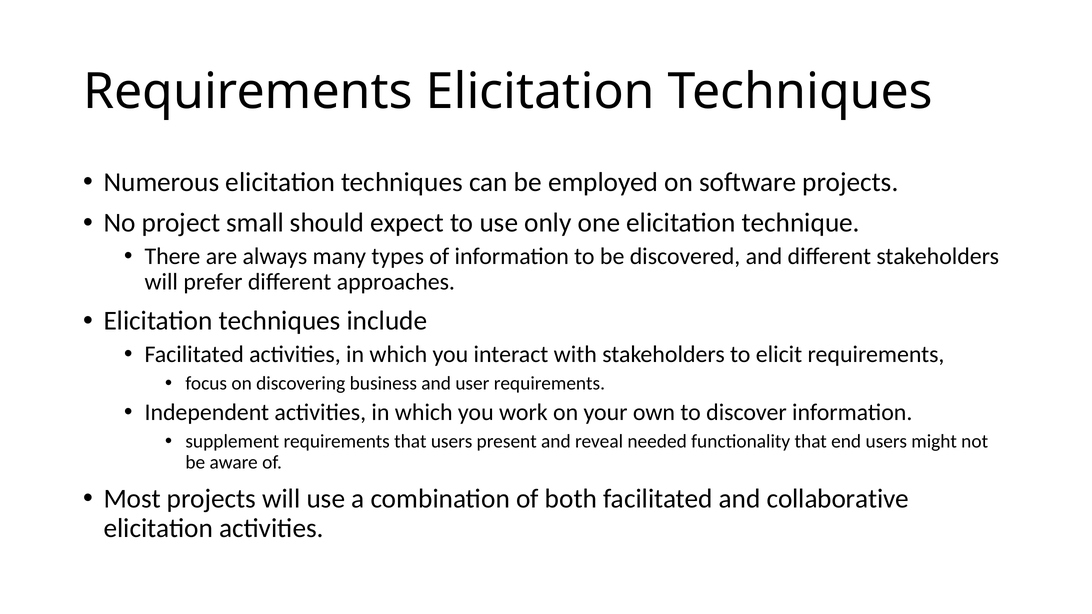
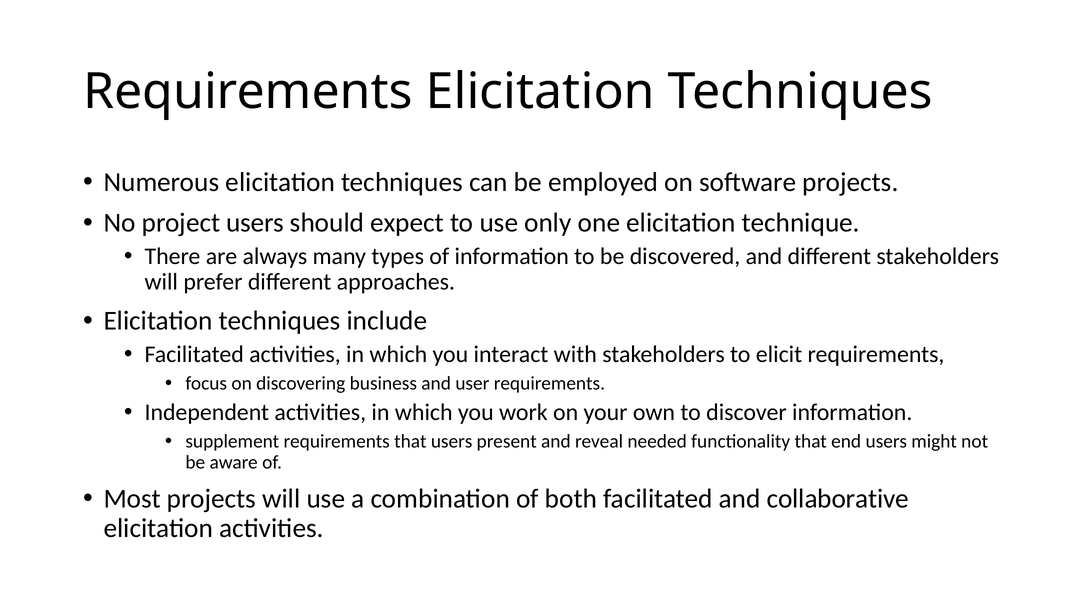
project small: small -> users
